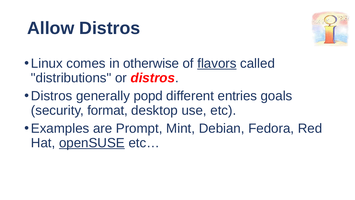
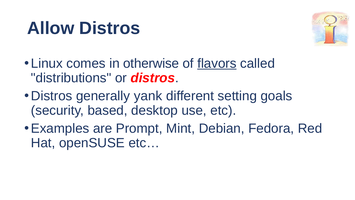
popd: popd -> yank
entries: entries -> setting
format: format -> based
openSUSE underline: present -> none
